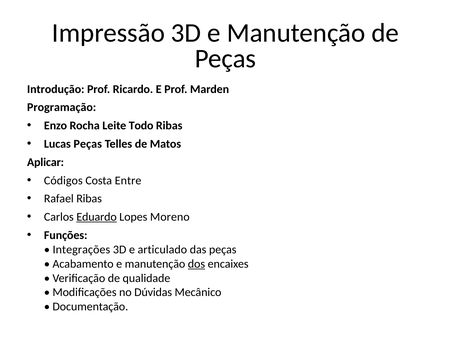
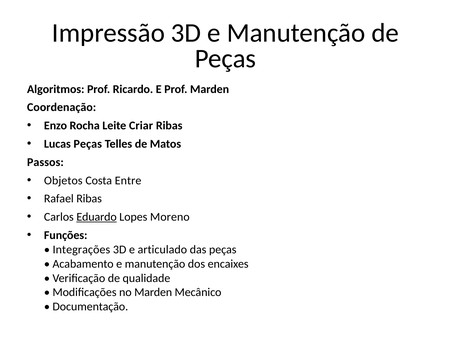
Introdução: Introdução -> Algoritmos
Programação: Programação -> Coordenação
Todo: Todo -> Criar
Aplicar: Aplicar -> Passos
Códigos: Códigos -> Objetos
dos underline: present -> none
no Dúvidas: Dúvidas -> Marden
